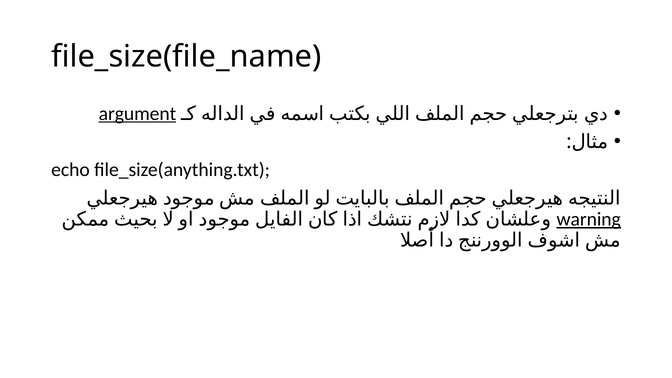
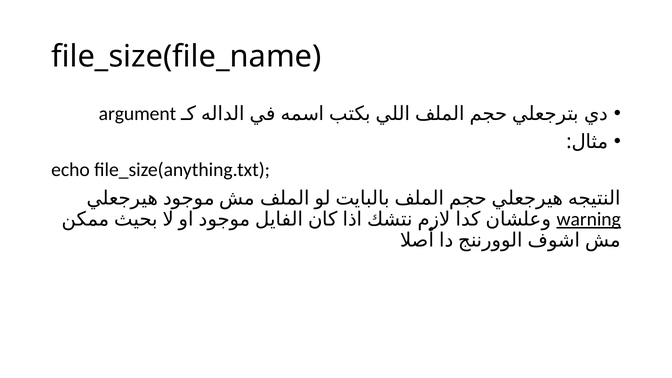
argument underline: present -> none
